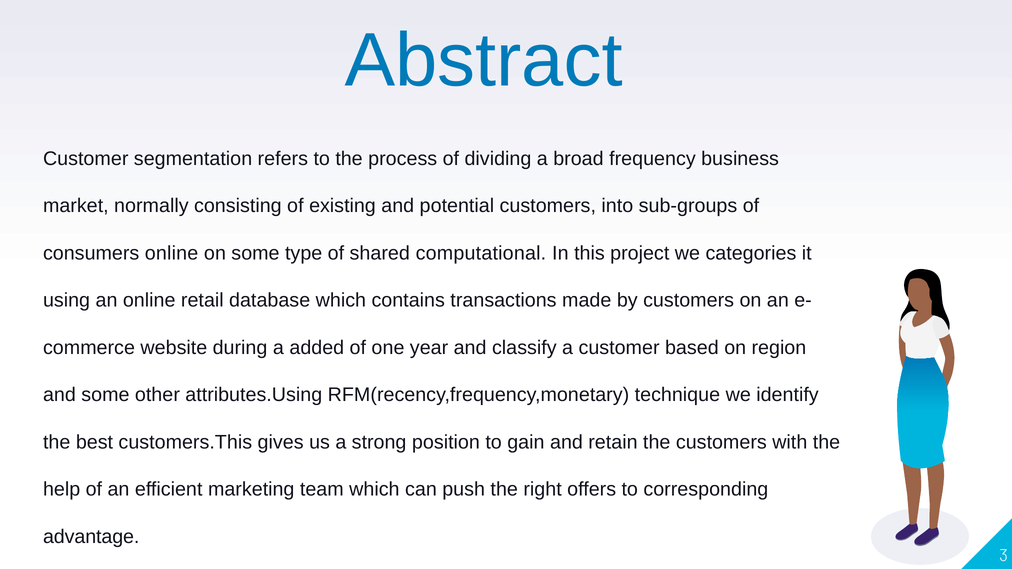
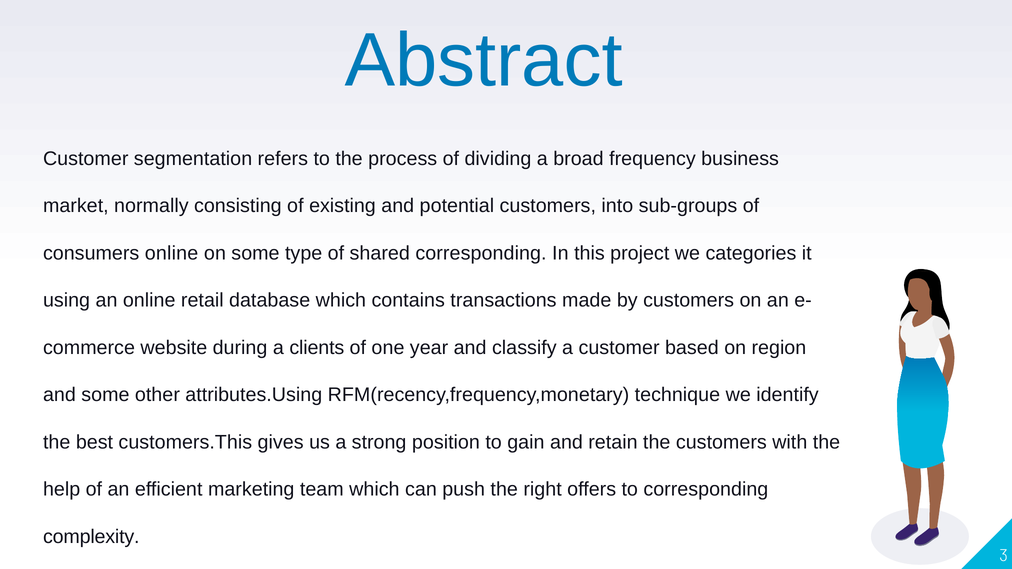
shared computational: computational -> corresponding
added: added -> clients
advantage: advantage -> complexity
